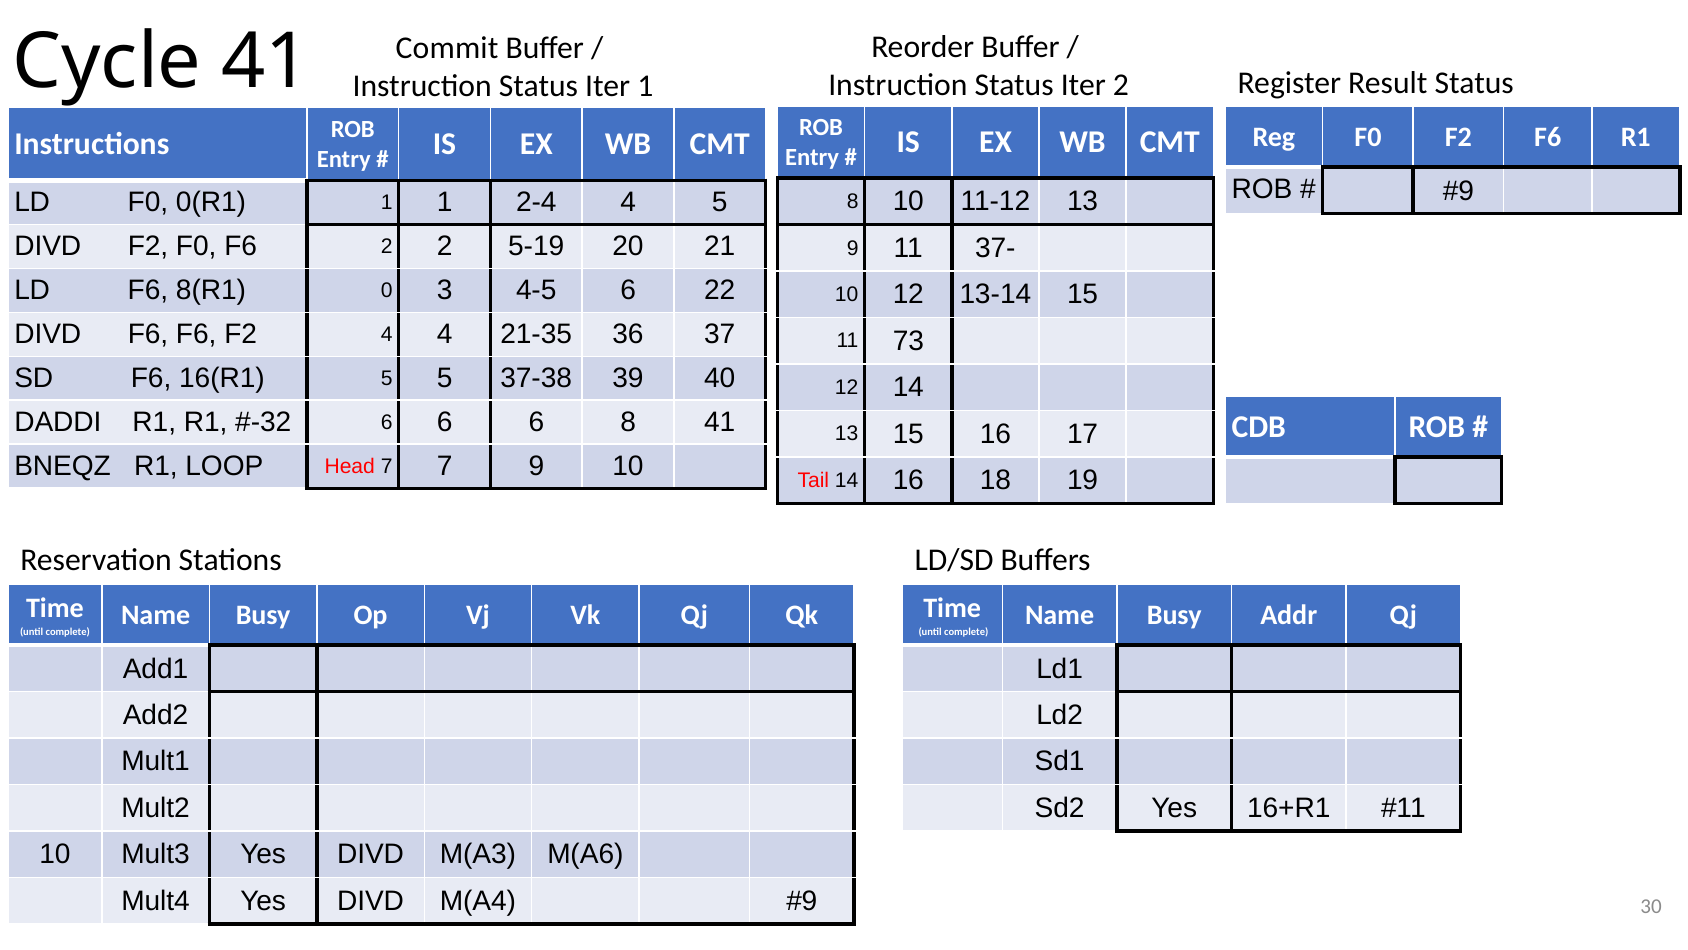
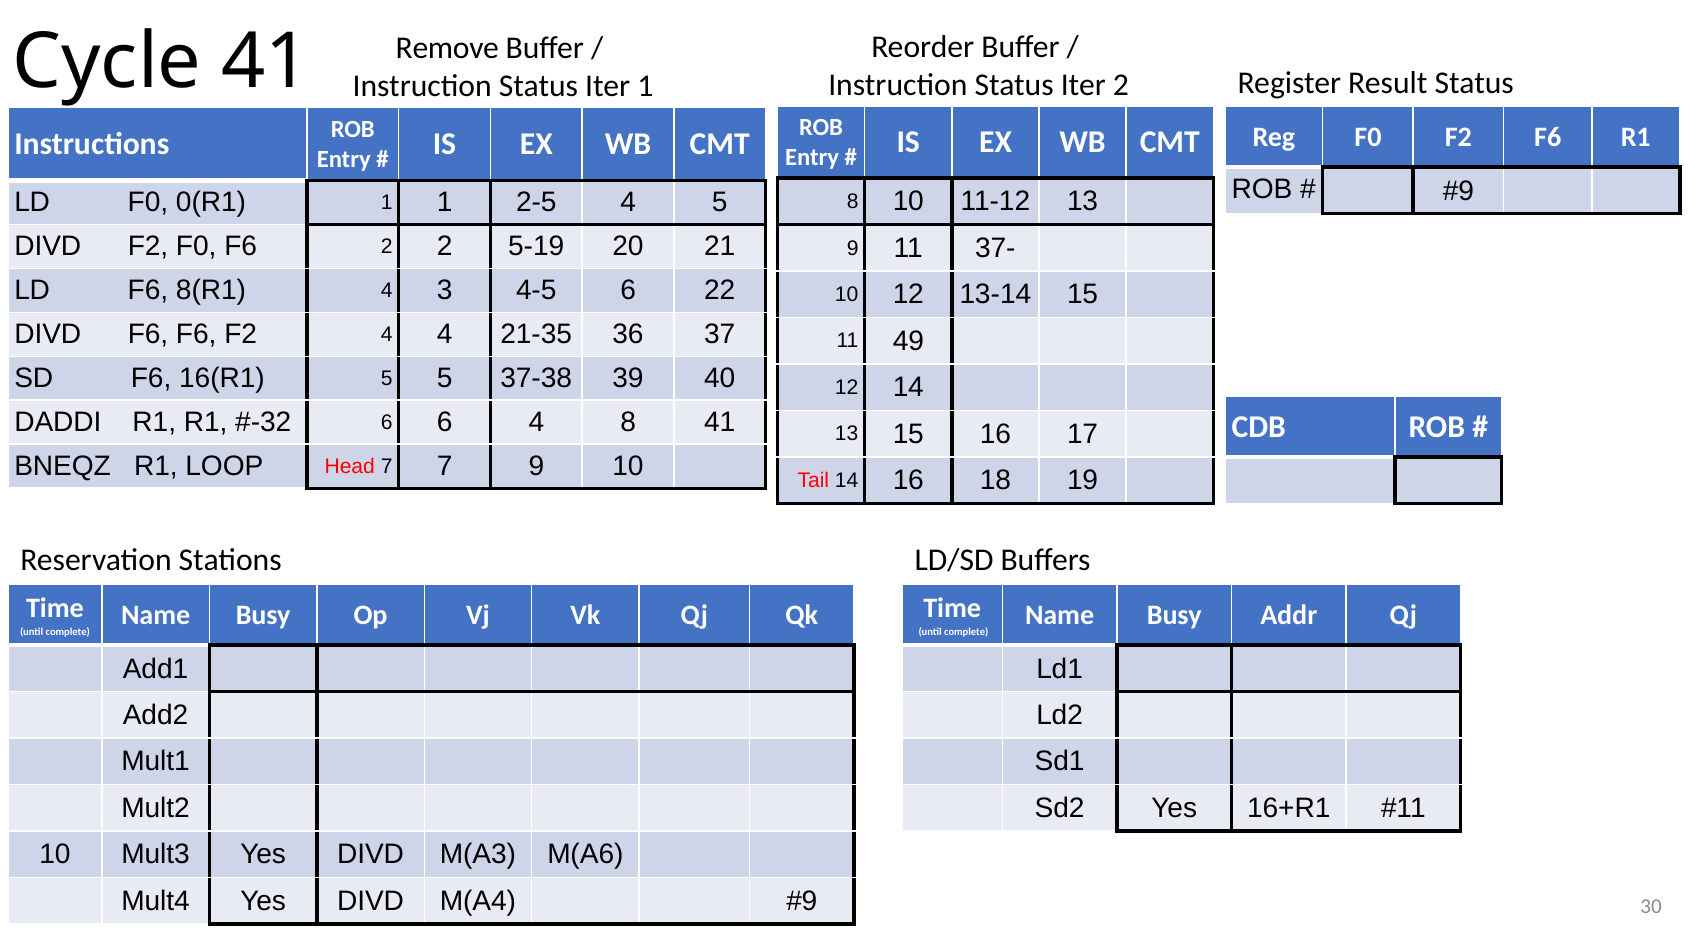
Commit: Commit -> Remove
2-4: 2-4 -> 2-5
8(R1 0: 0 -> 4
73: 73 -> 49
6 6 6: 6 -> 4
